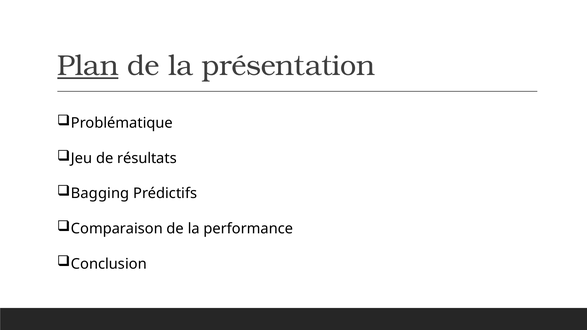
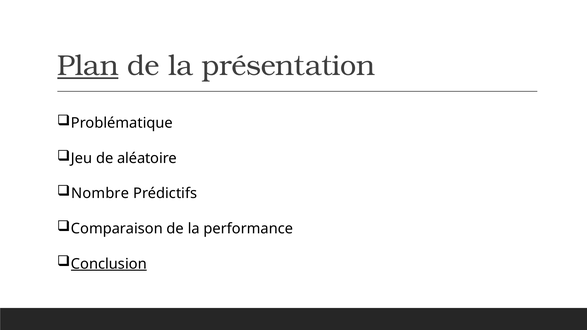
résultats: résultats -> aléatoire
Bagging: Bagging -> Nombre
Conclusion underline: none -> present
